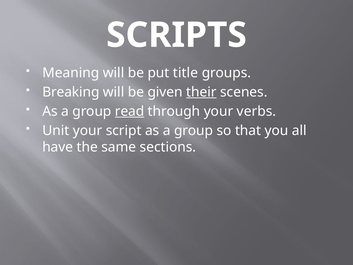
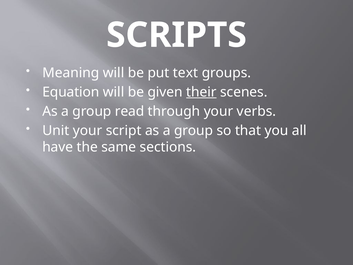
title: title -> text
Breaking: Breaking -> Equation
read underline: present -> none
